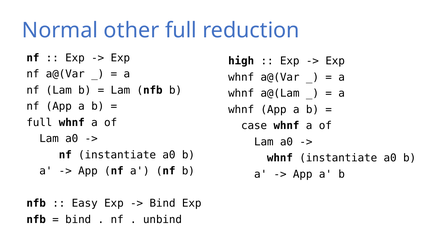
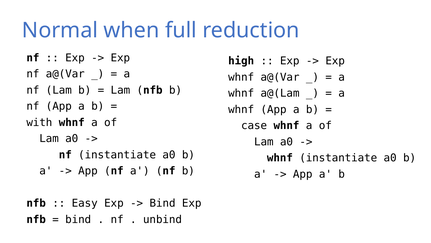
other: other -> when
full at (39, 122): full -> with
